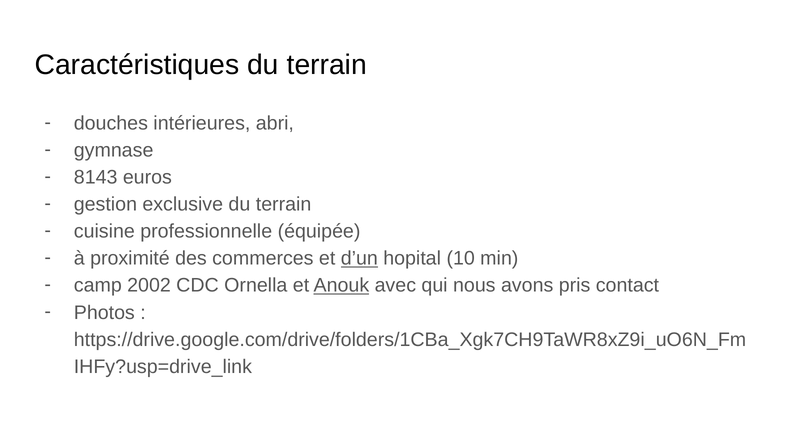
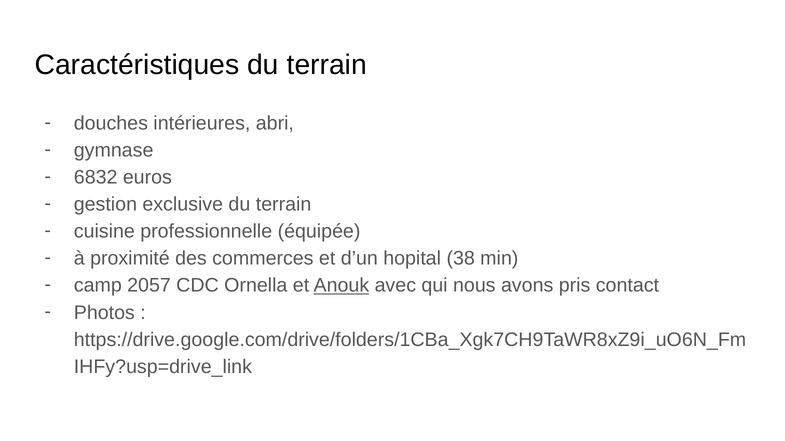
8143: 8143 -> 6832
d’un underline: present -> none
10: 10 -> 38
2002: 2002 -> 2057
